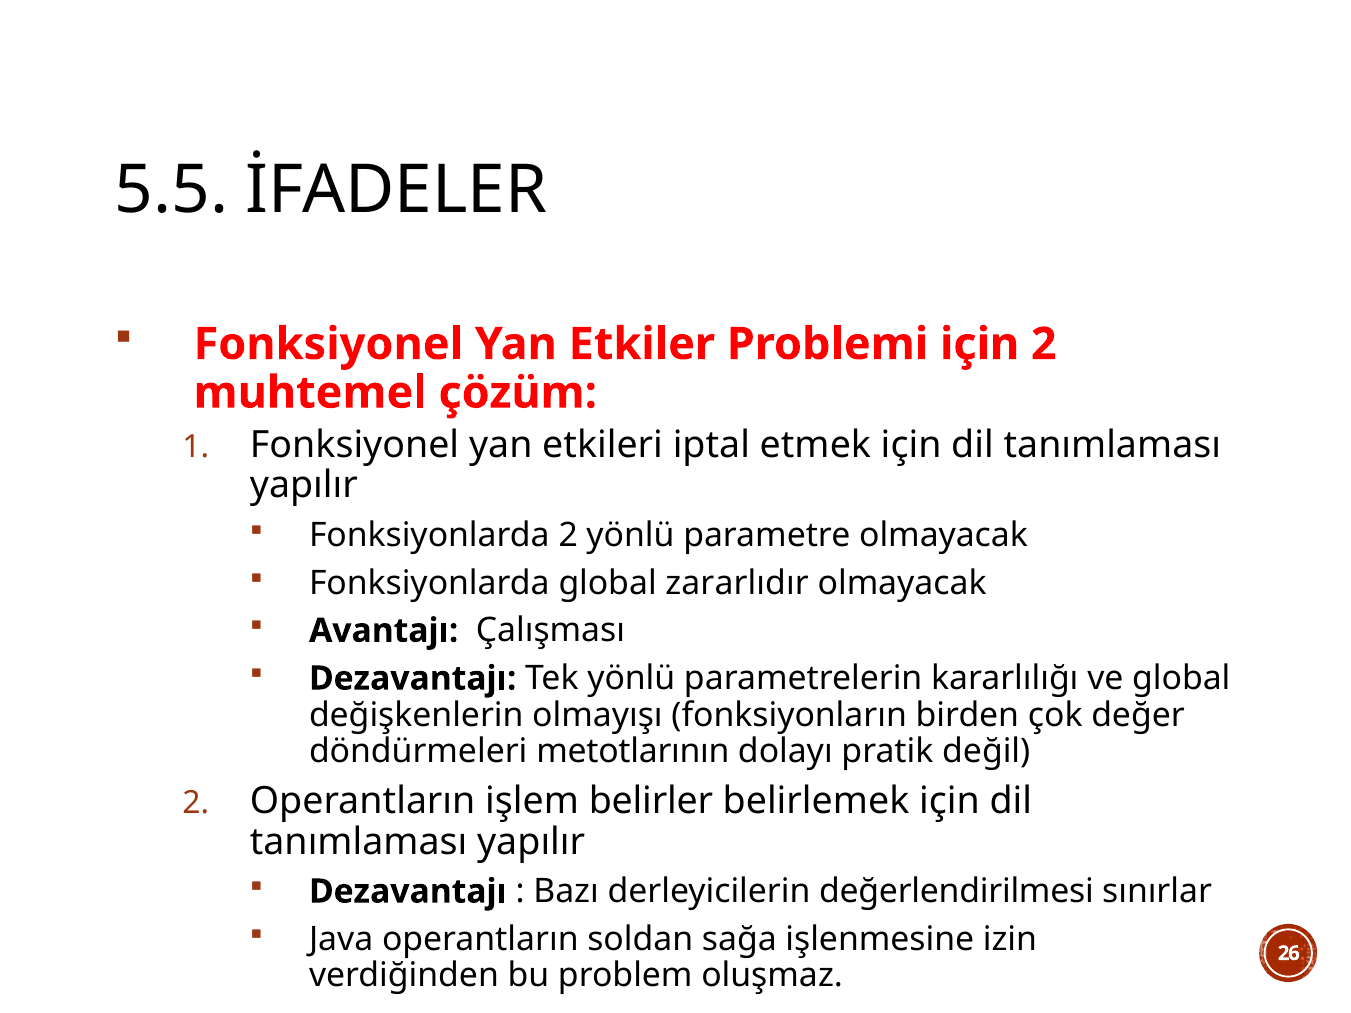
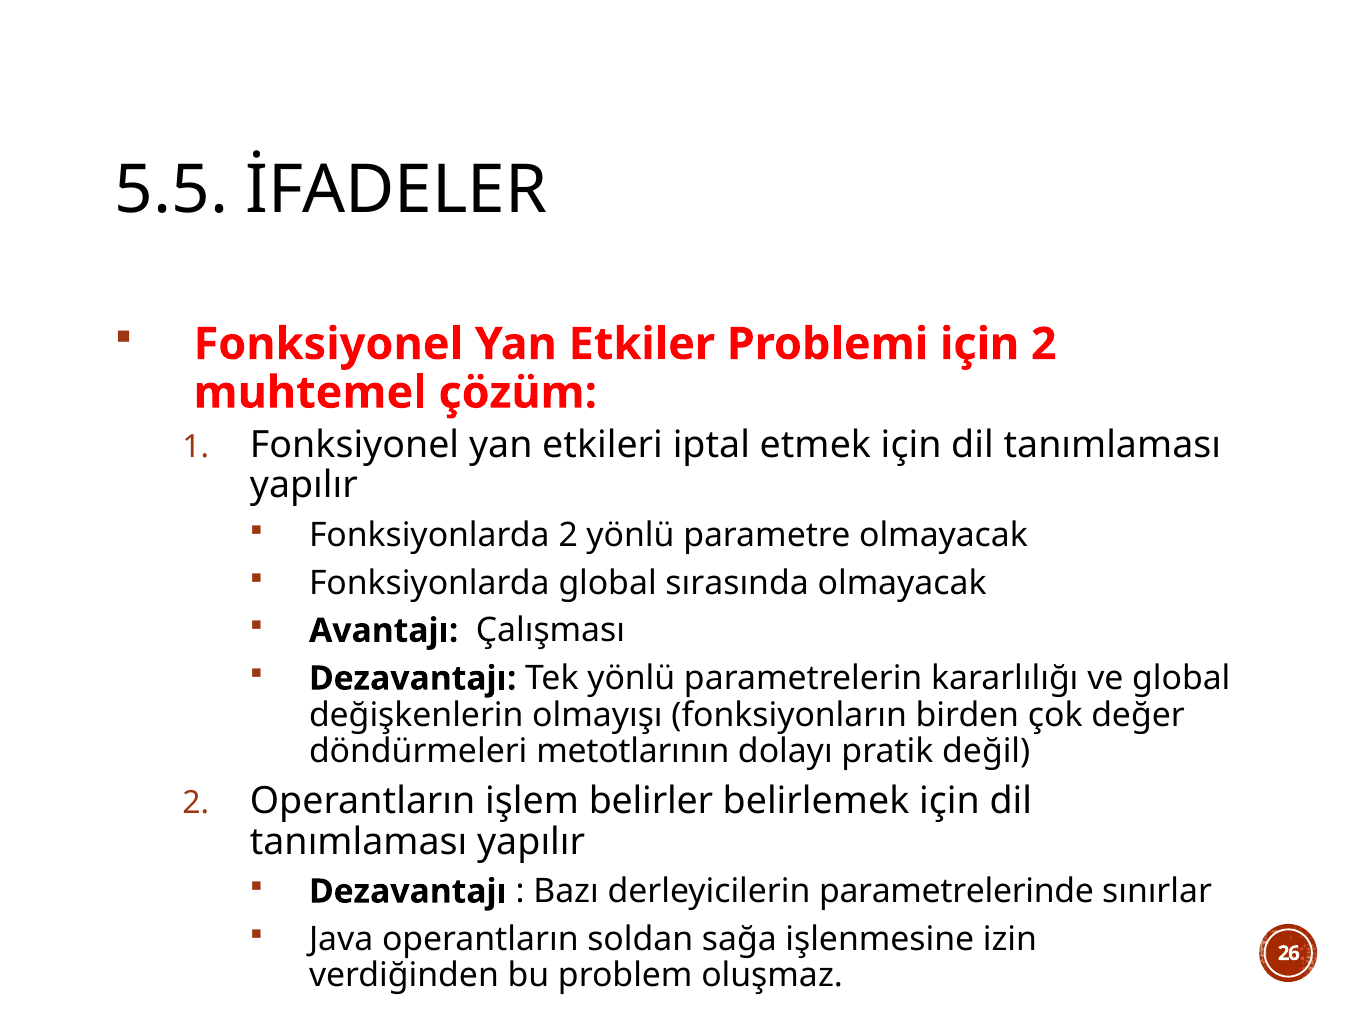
zararlıdır: zararlıdır -> sırasında
değerlendirilmesi: değerlendirilmesi -> parametrelerinde
